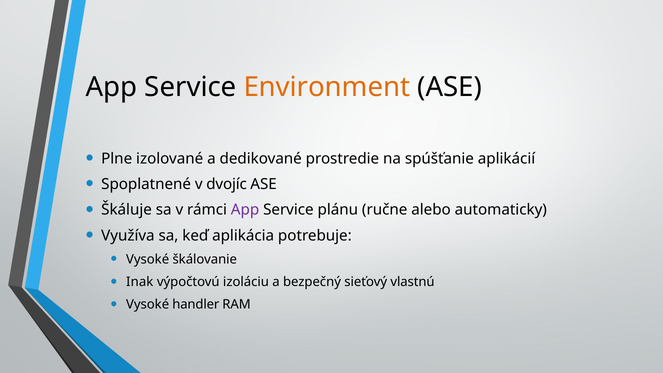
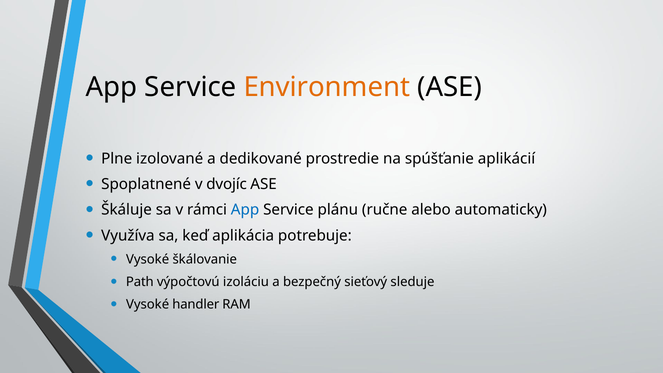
App at (245, 210) colour: purple -> blue
Inak: Inak -> Path
vlastnú: vlastnú -> sleduje
